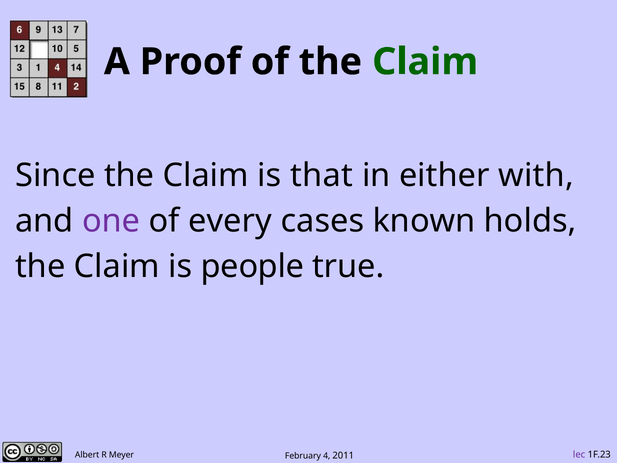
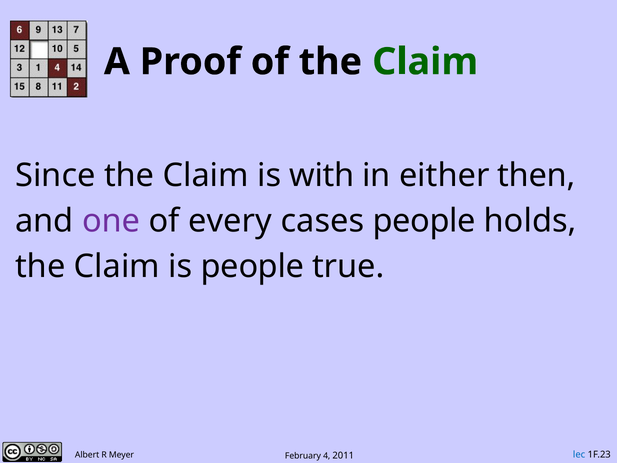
that: that -> with
with: with -> then
cases known: known -> people
lec colour: purple -> blue
